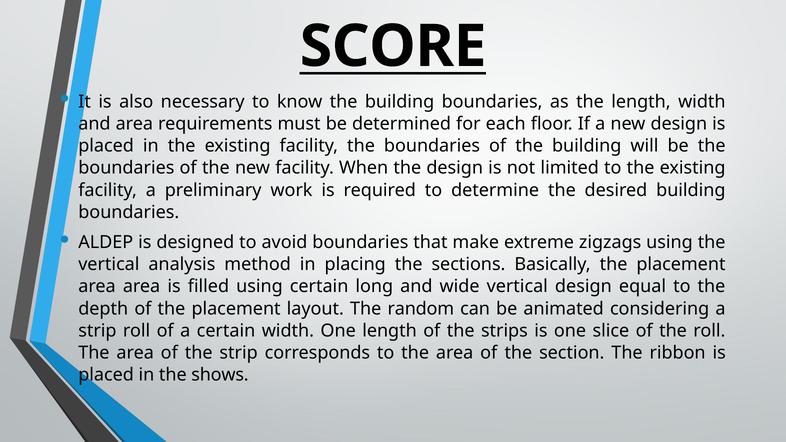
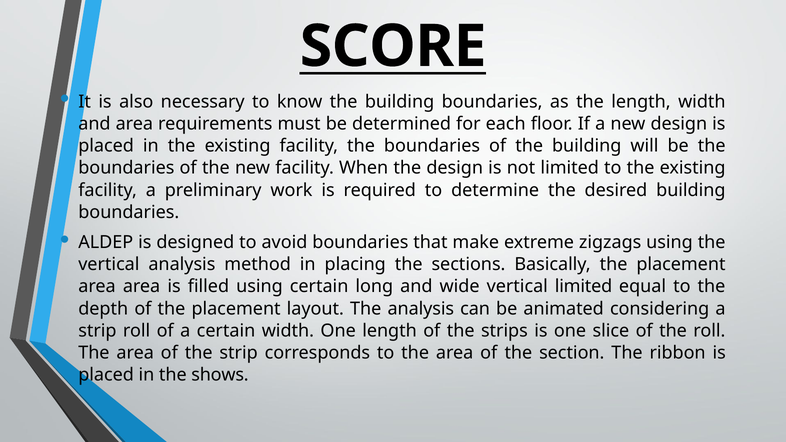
vertical design: design -> limited
The random: random -> analysis
